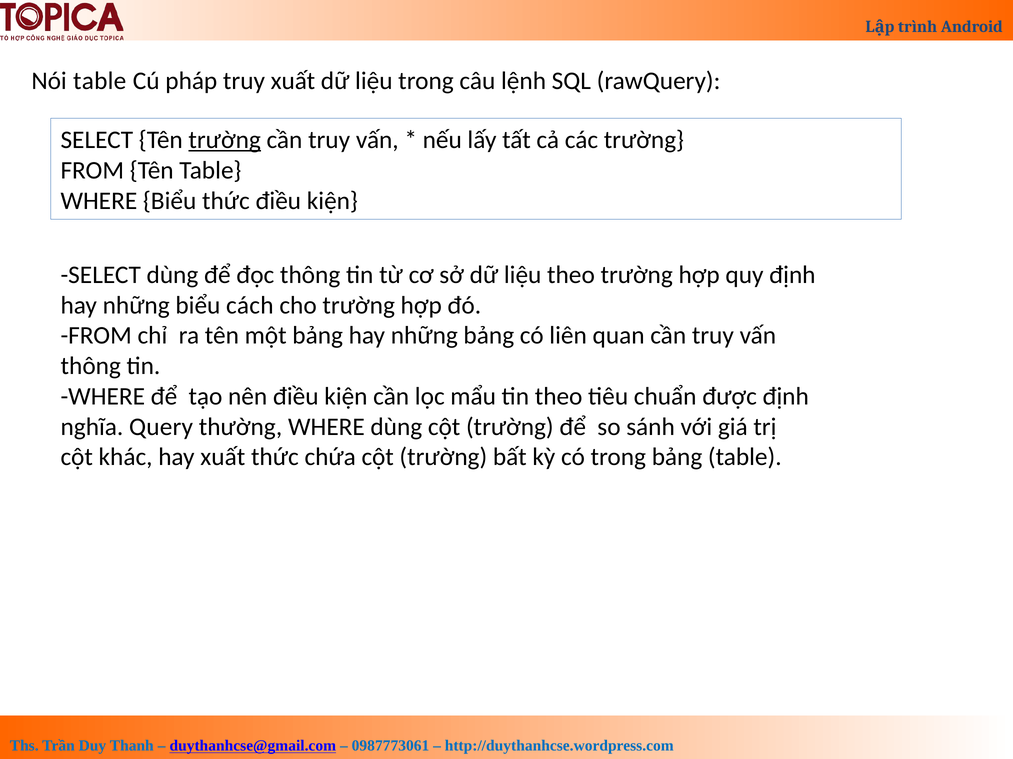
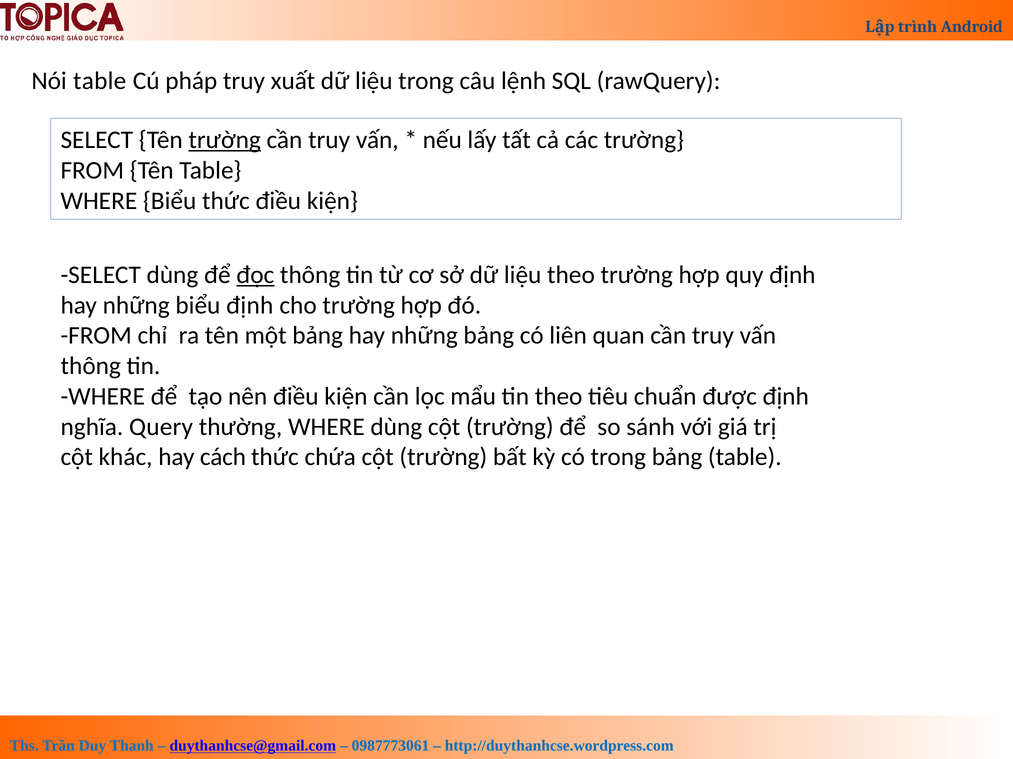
đọc underline: none -> present
biểu cách: cách -> định
hay xuất: xuất -> cách
